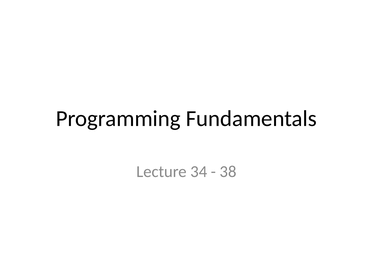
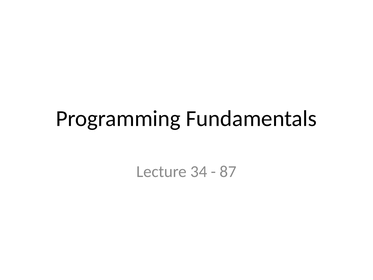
38: 38 -> 87
